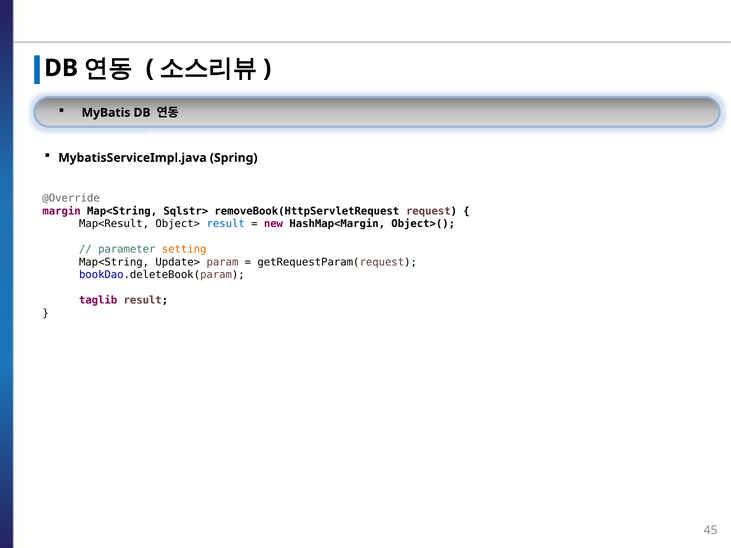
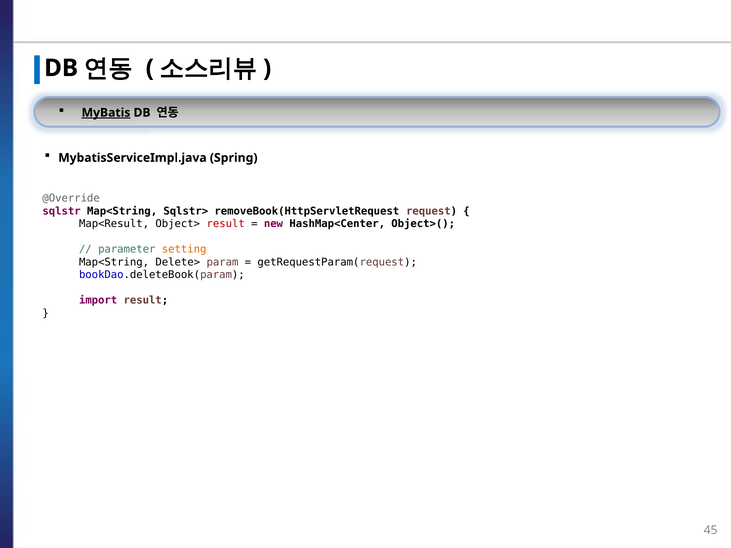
MyBatis underline: none -> present
margin: margin -> sqlstr
result at (226, 224) colour: blue -> red
HashMap<Margin: HashMap<Margin -> HashMap<Center
Update>: Update> -> Delete>
taglib: taglib -> import
